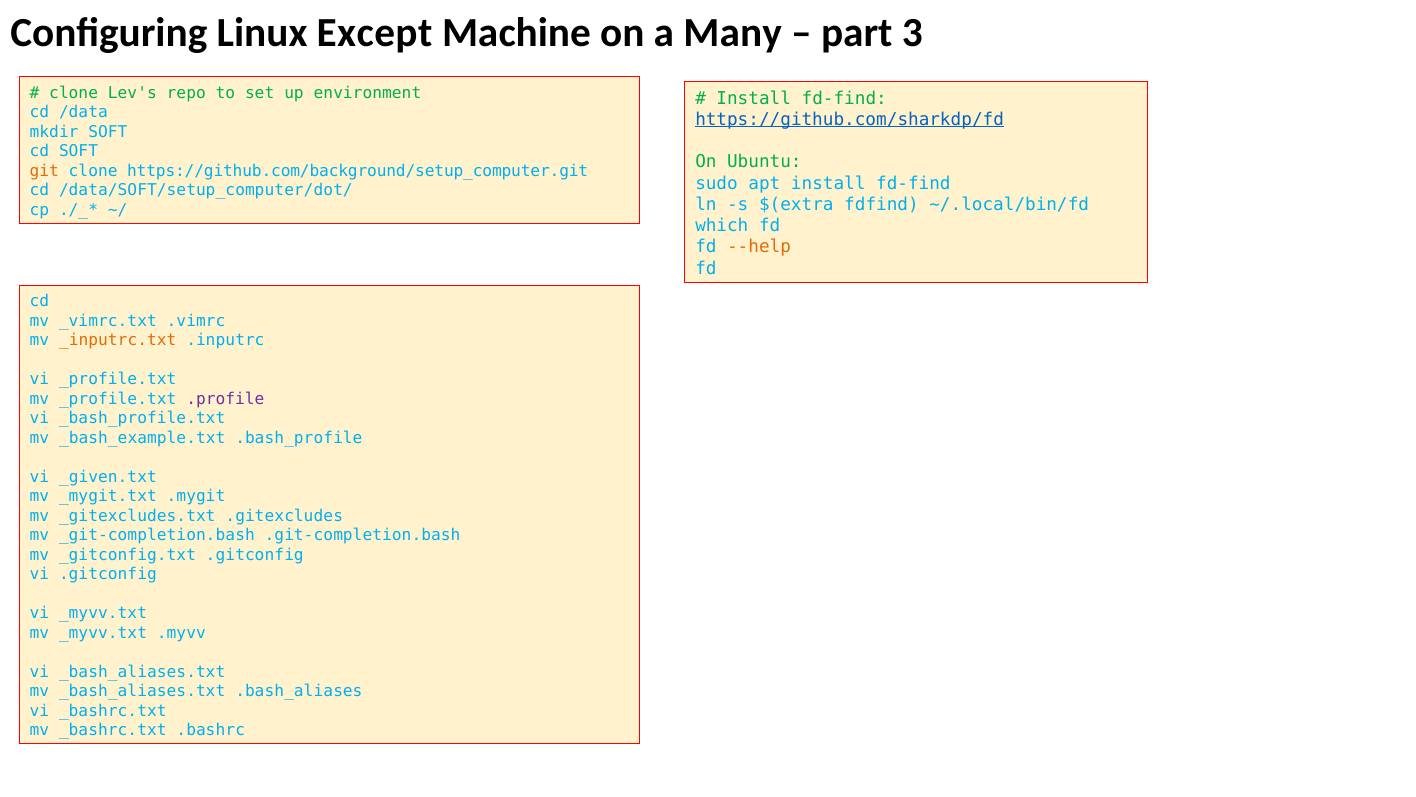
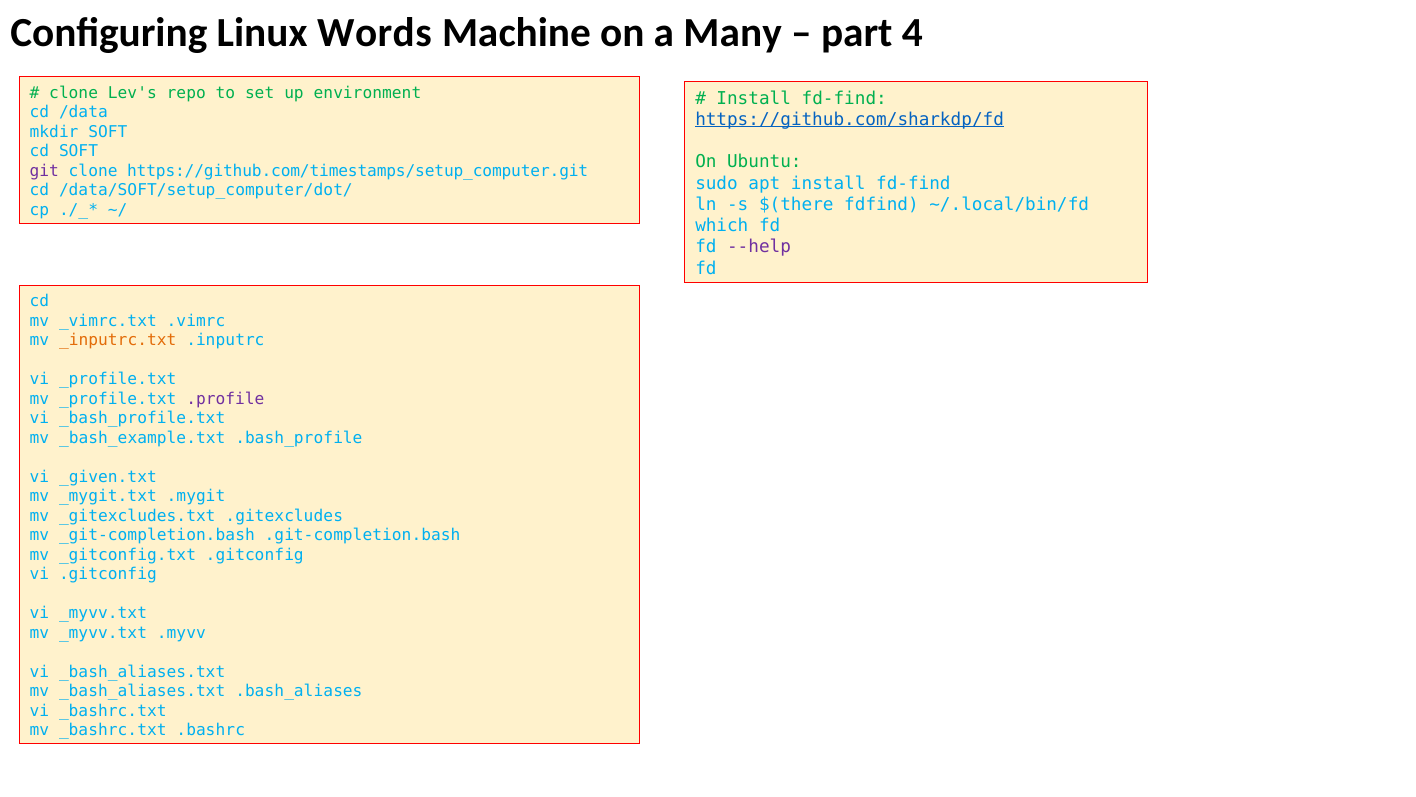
Except: Except -> Words
3: 3 -> 4
git colour: orange -> purple
https://github.com/background/setup_computer.git: https://github.com/background/setup_computer.git -> https://github.com/timestamps/setup_computer.git
$(extra: $(extra -> $(there
--help colour: orange -> purple
